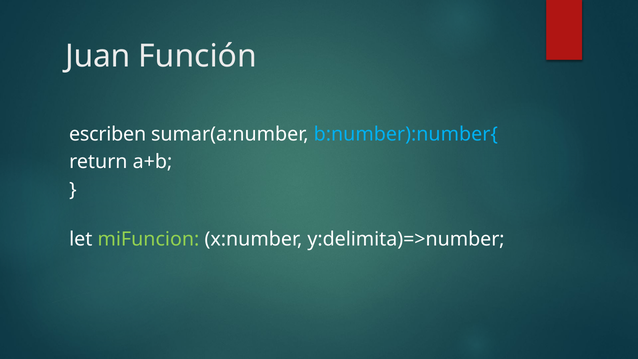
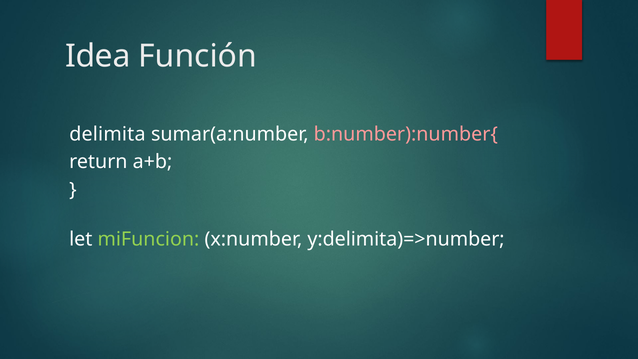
Juan: Juan -> Idea
escriben: escriben -> delimita
b:number):number{ colour: light blue -> pink
